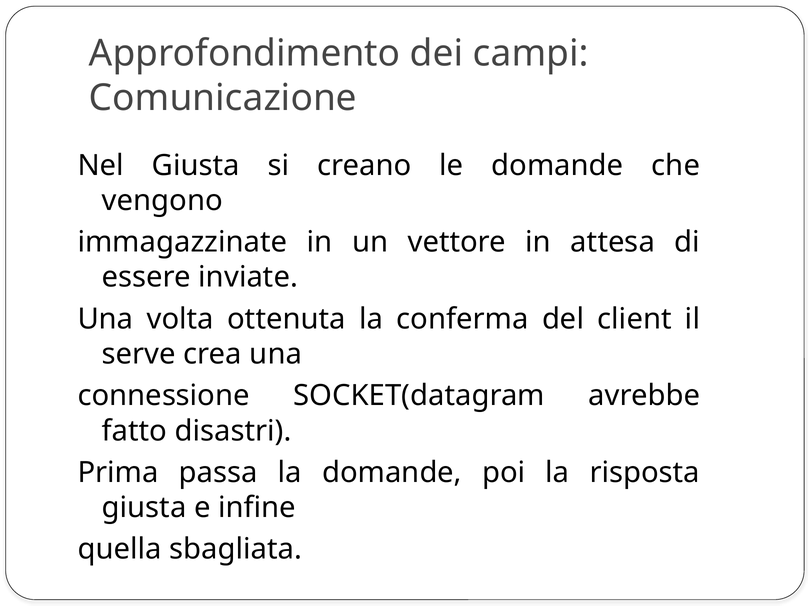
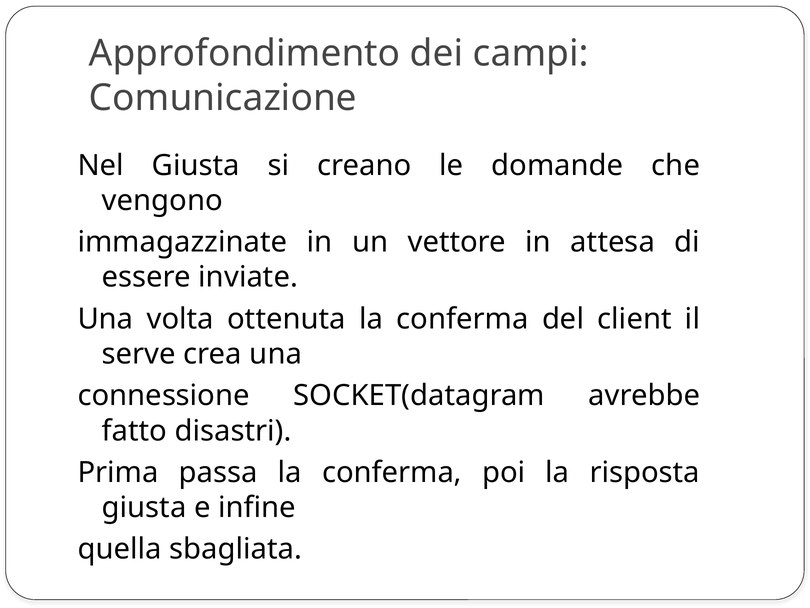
passa la domande: domande -> conferma
